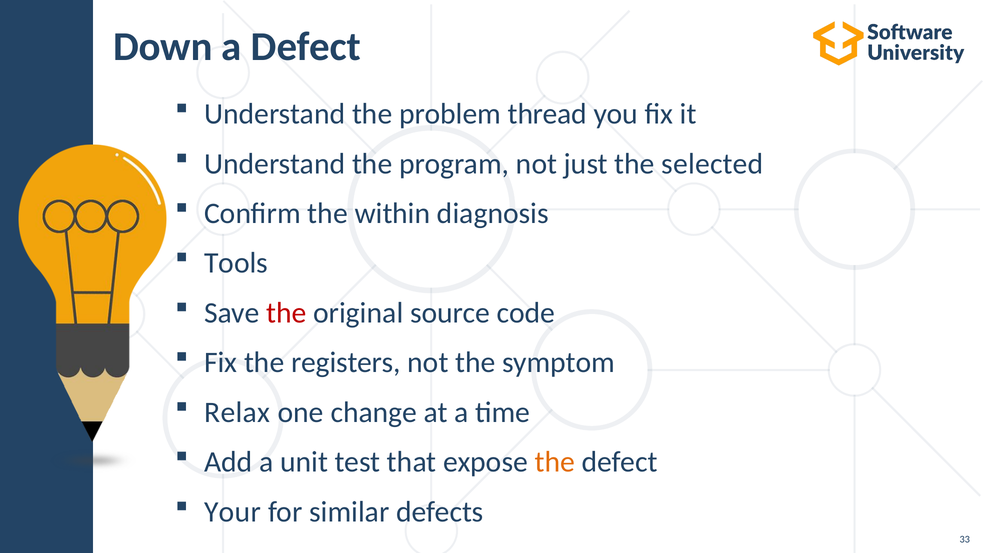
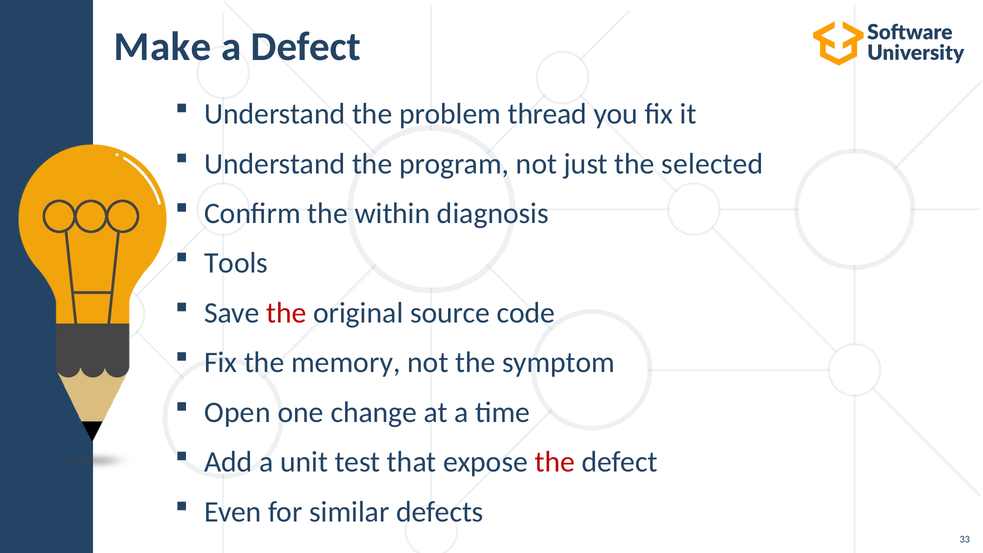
Down: Down -> Make
registers: registers -> memory
Relax: Relax -> Open
the at (555, 462) colour: orange -> red
Your: Your -> Even
